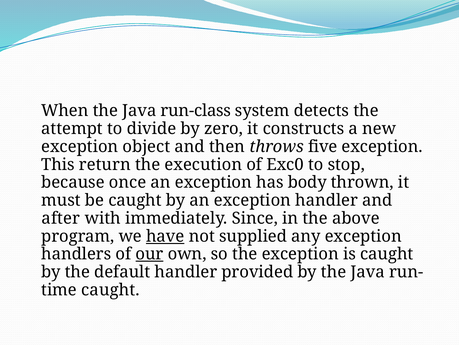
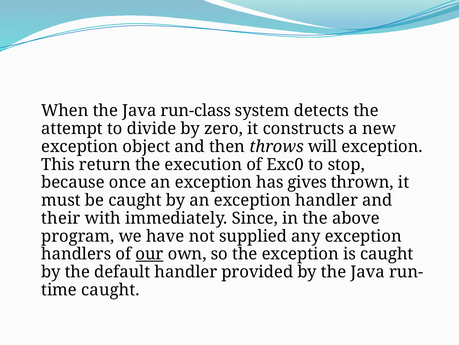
five: five -> will
body: body -> gives
after: after -> their
have underline: present -> none
